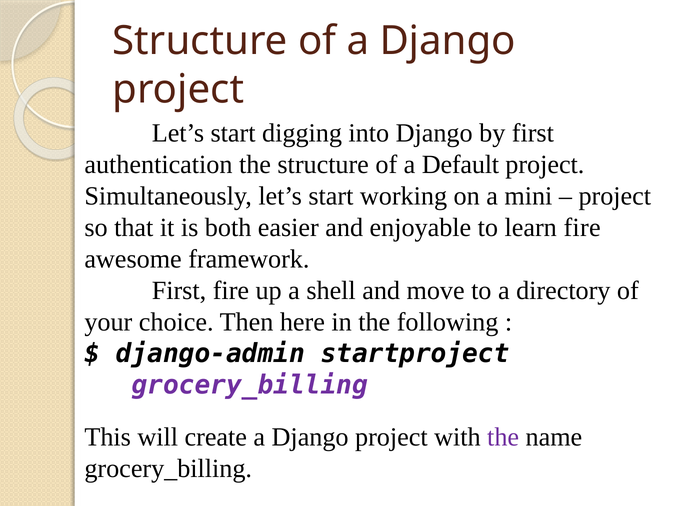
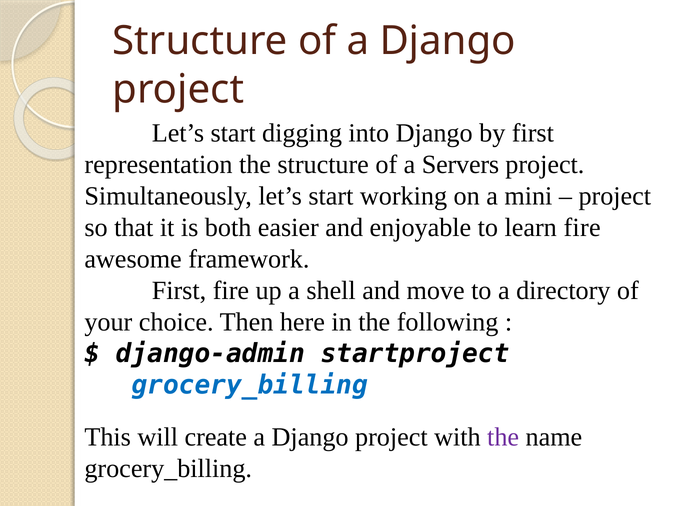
authentication: authentication -> representation
Default: Default -> Servers
grocery_billing at (250, 385) colour: purple -> blue
